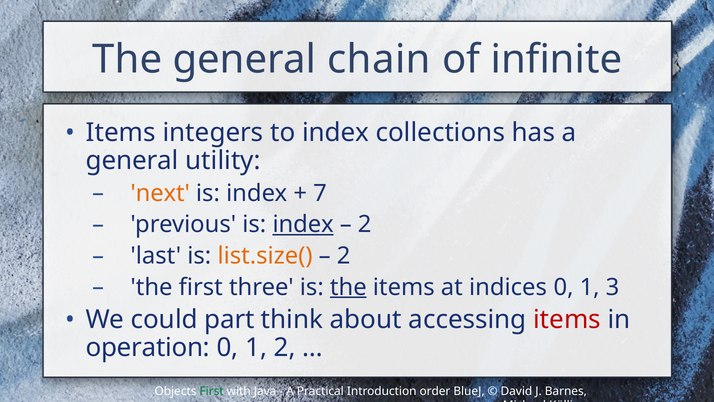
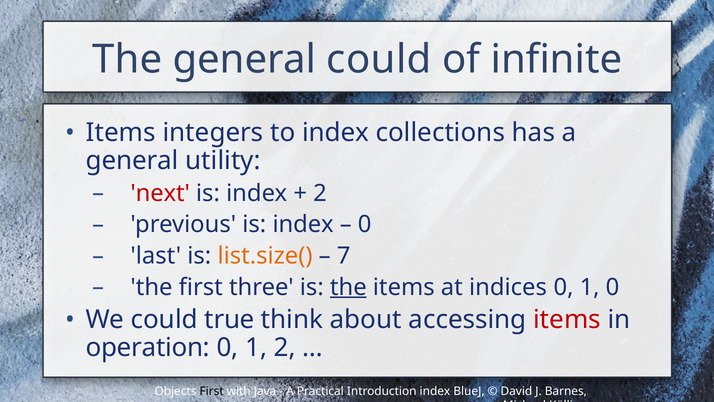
general chain: chain -> could
next colour: orange -> red
7 at (320, 193): 7 -> 2
index at (303, 224) underline: present -> none
2 at (365, 224): 2 -> 0
2 at (344, 256): 2 -> 7
1 3: 3 -> 0
part: part -> true
First at (212, 391) colour: green -> black
order at (435, 391): order -> index
